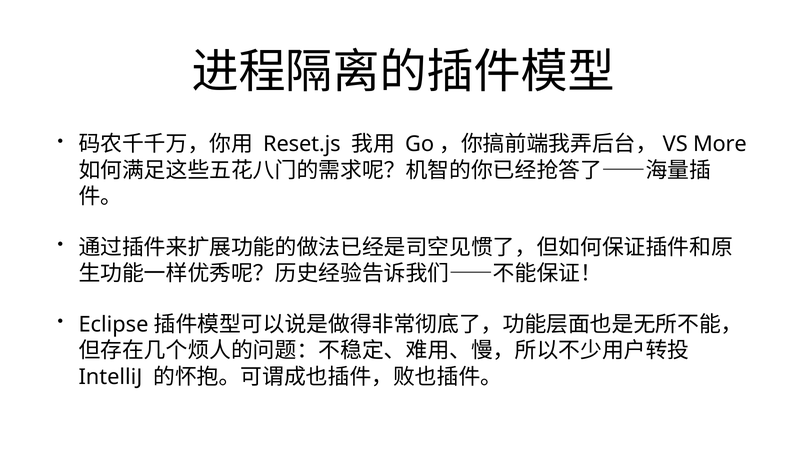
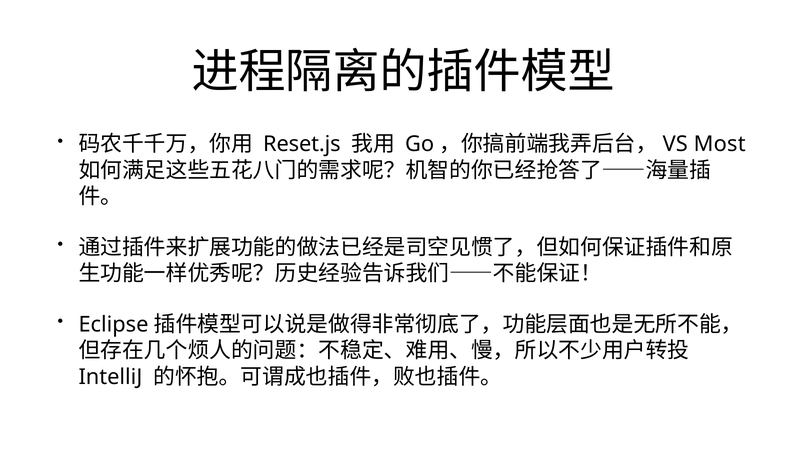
More: More -> Most
